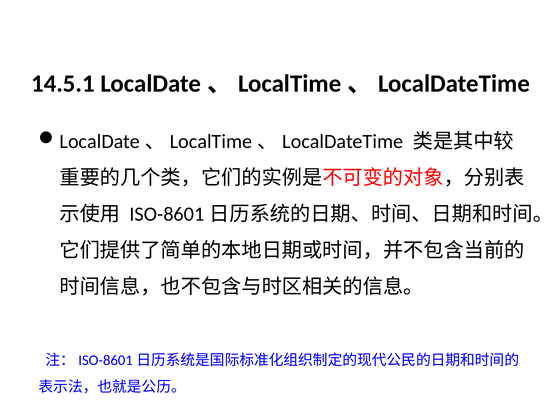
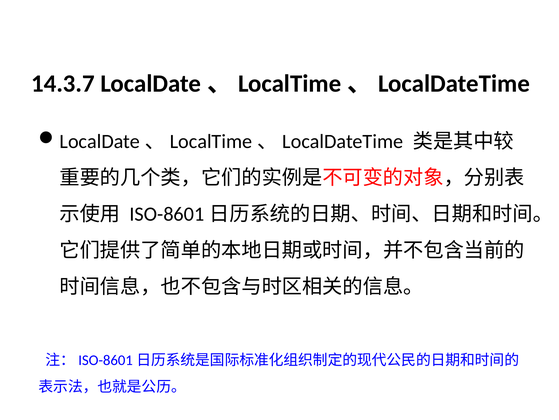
14.5.1: 14.5.1 -> 14.3.7
